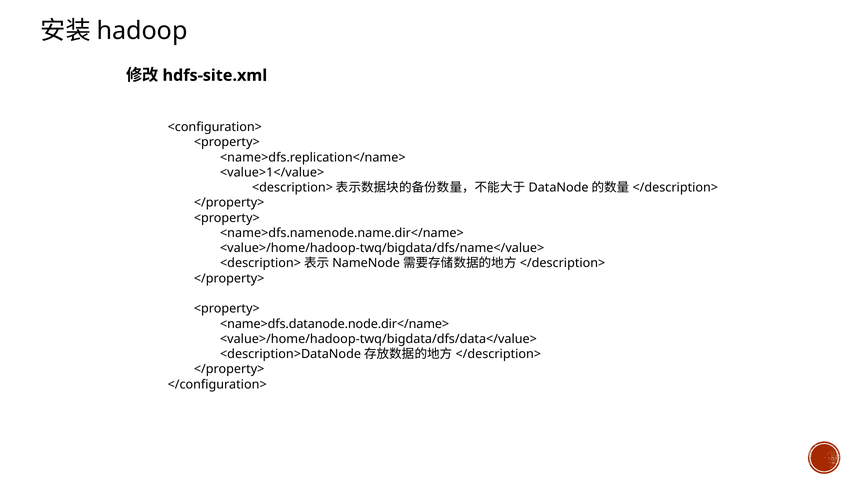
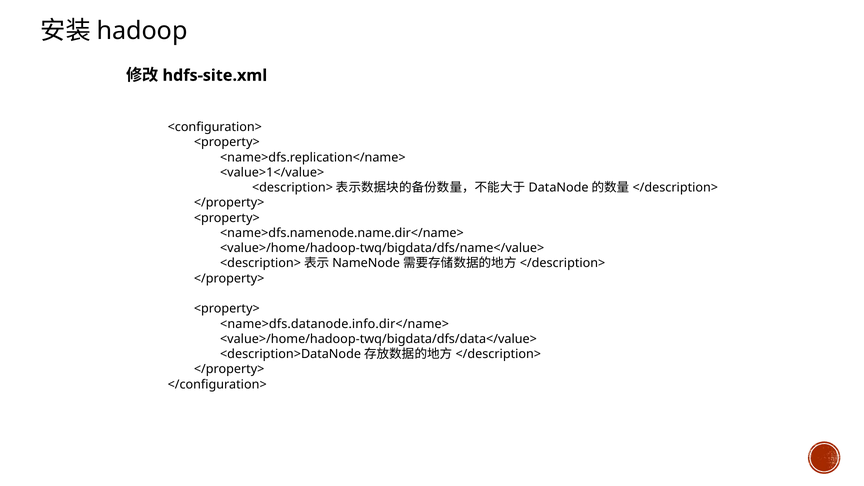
<name>dfs.datanode.node.dir</name>: <name>dfs.datanode.node.dir</name> -> <name>dfs.datanode.info.dir</name>
